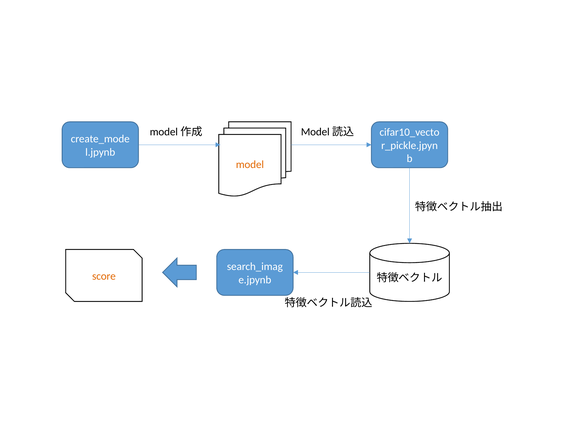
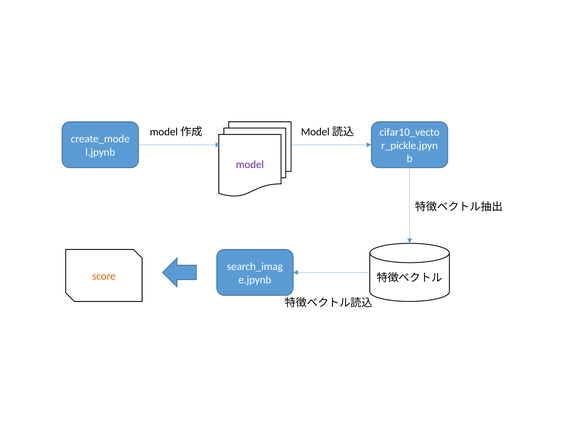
model colour: orange -> purple
